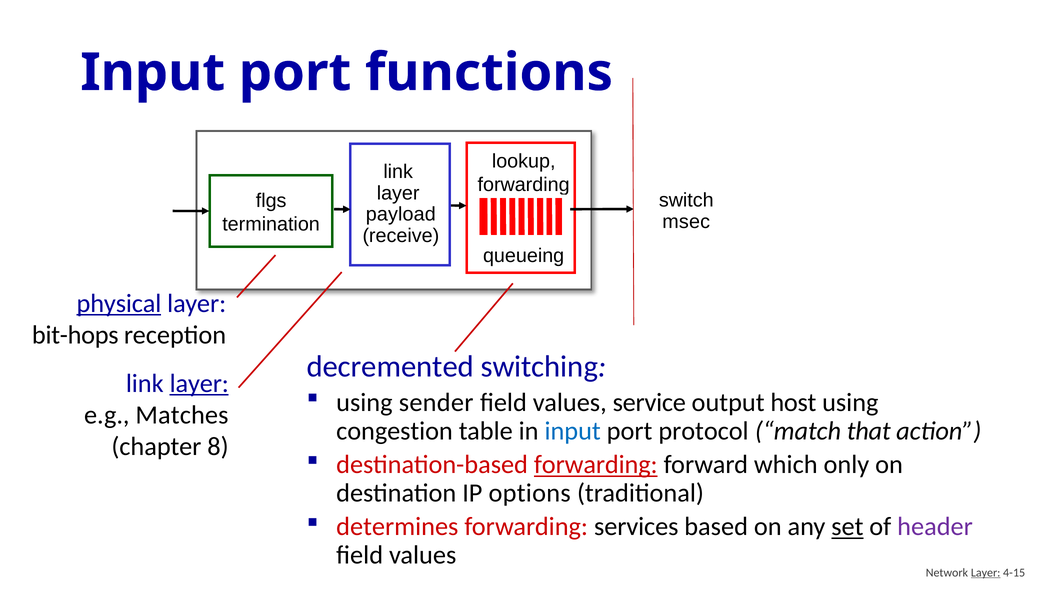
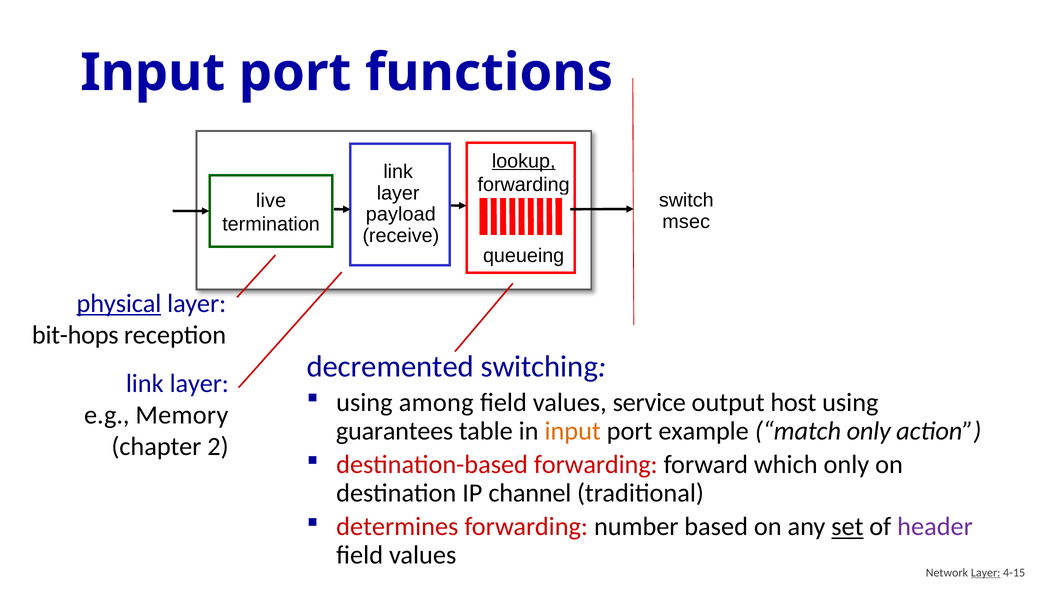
lookup underline: none -> present
flgs: flgs -> live
layer at (199, 384) underline: present -> none
sender: sender -> among
Matches: Matches -> Memory
congestion: congestion -> guarantees
input at (573, 431) colour: blue -> orange
protocol: protocol -> example
match that: that -> only
8: 8 -> 2
forwarding at (596, 465) underline: present -> none
options: options -> channel
services: services -> number
